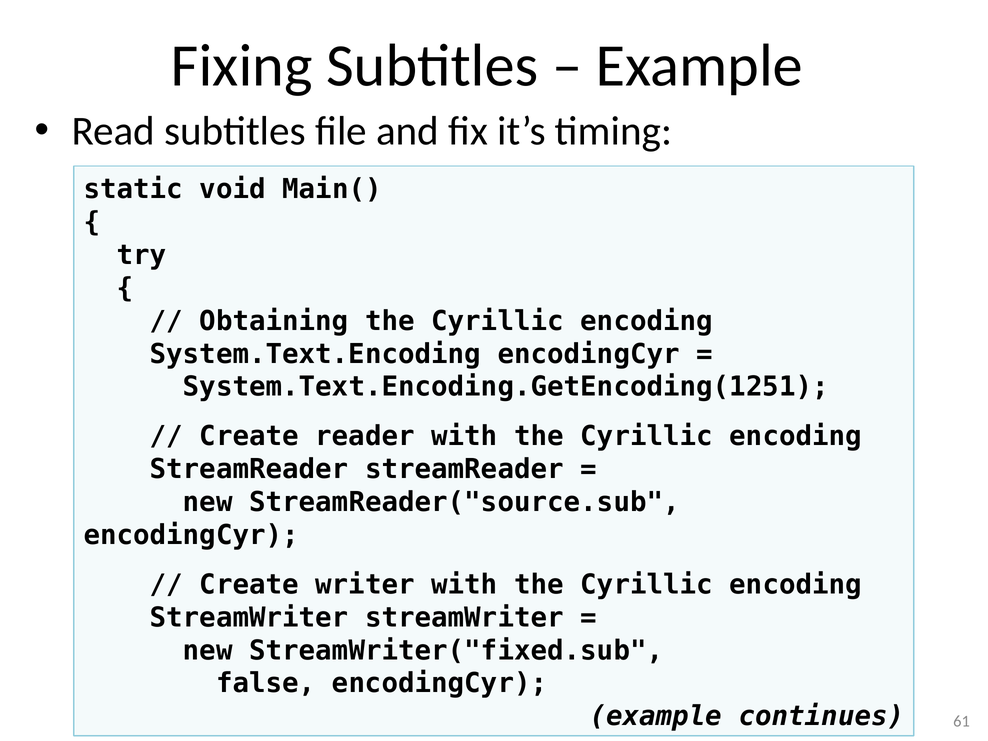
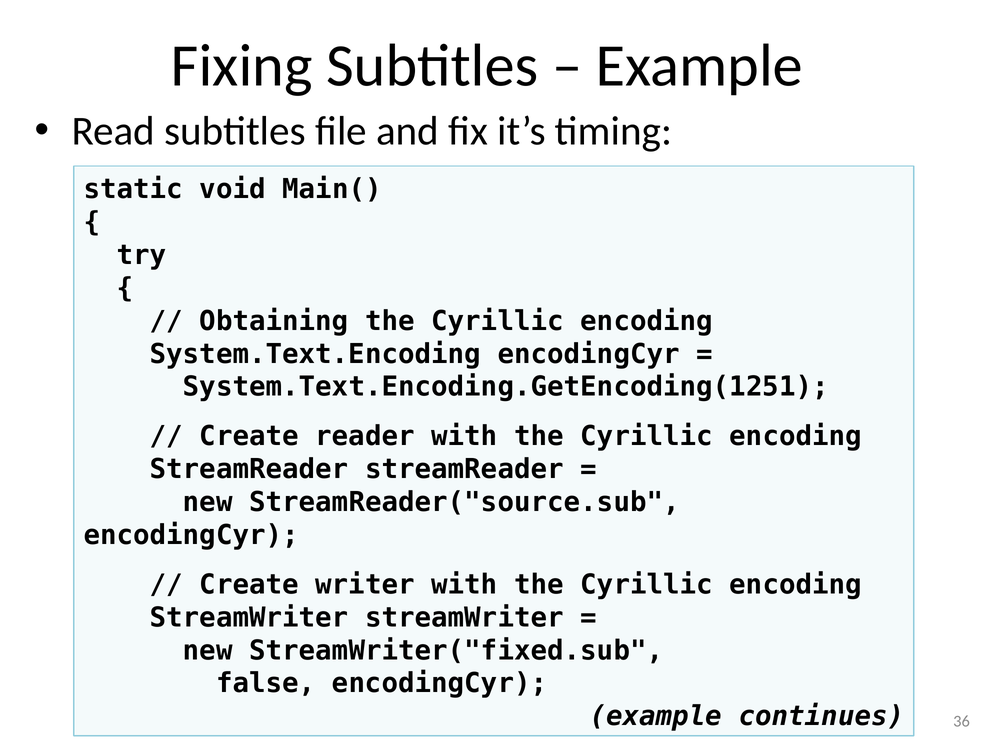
61: 61 -> 36
